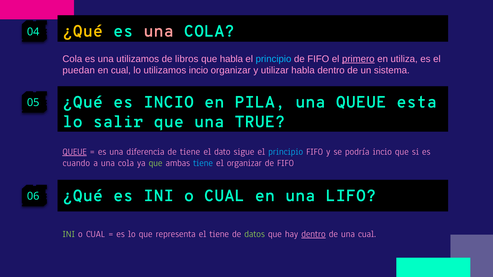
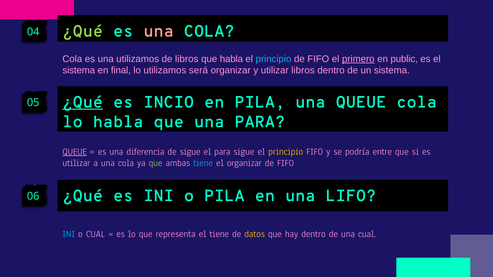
¿Qué at (83, 31) colour: yellow -> light green
utiliza: utiliza -> public
puedan at (79, 70): puedan -> sistema
en cual: cual -> final
utilizamos incio: incio -> será
utilizar habla: habla -> libros
¿Qué at (83, 102) underline: none -> present
QUEUE esta: esta -> cola
lo salir: salir -> habla
una TRUE: TRUE -> PARA
de tiene: tiene -> sigue
el dato: dato -> para
principio at (286, 152) colour: light blue -> yellow
podría incio: incio -> entre
cuando at (76, 163): cuando -> utilizar
es INI o CUAL: CUAL -> PILA
INI at (69, 234) colour: light green -> light blue
datos colour: light green -> yellow
dentro at (313, 234) underline: present -> none
